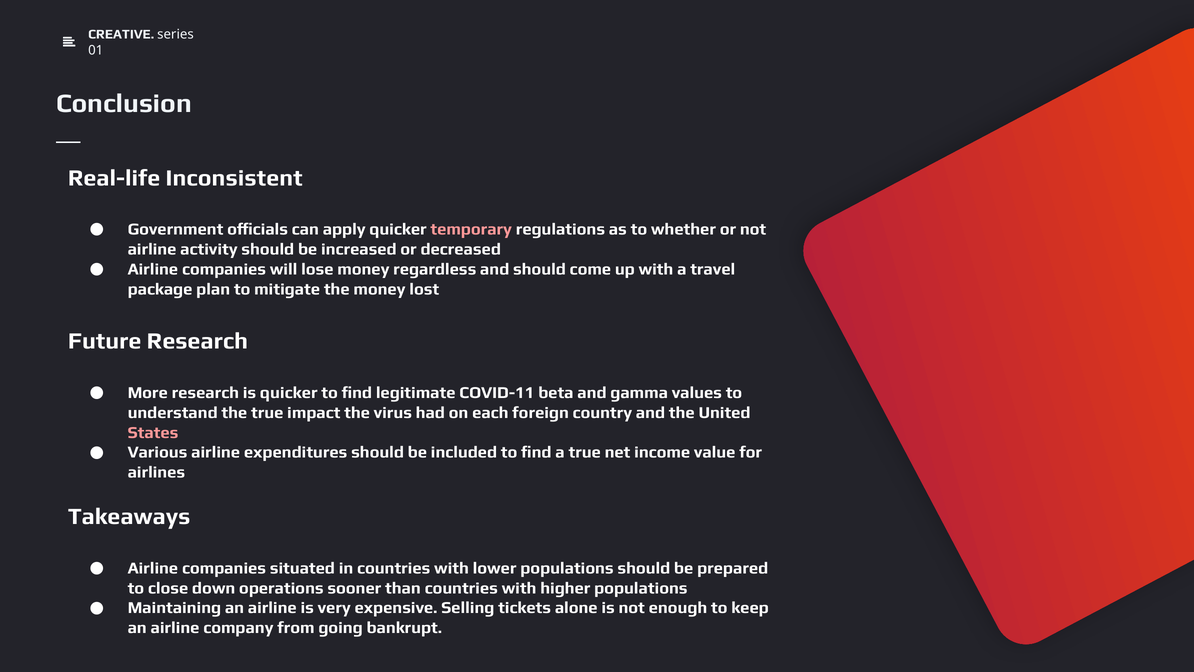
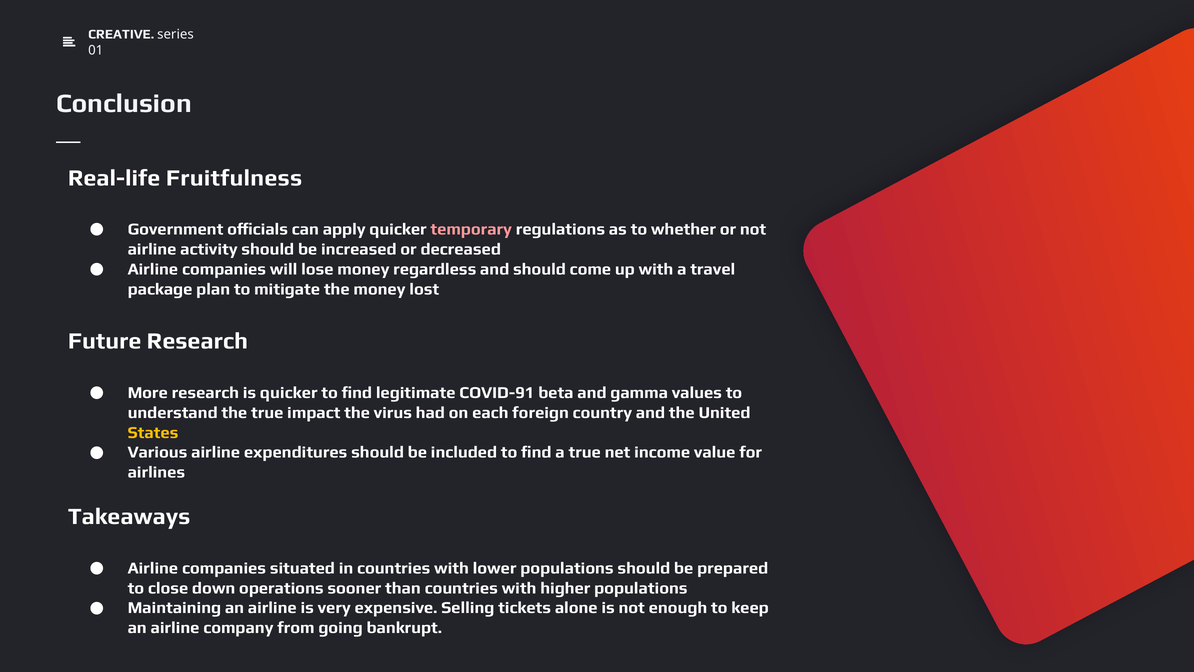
Inconsistent: Inconsistent -> Fruitfulness
COVID-11: COVID-11 -> COVID-91
States colour: pink -> yellow
